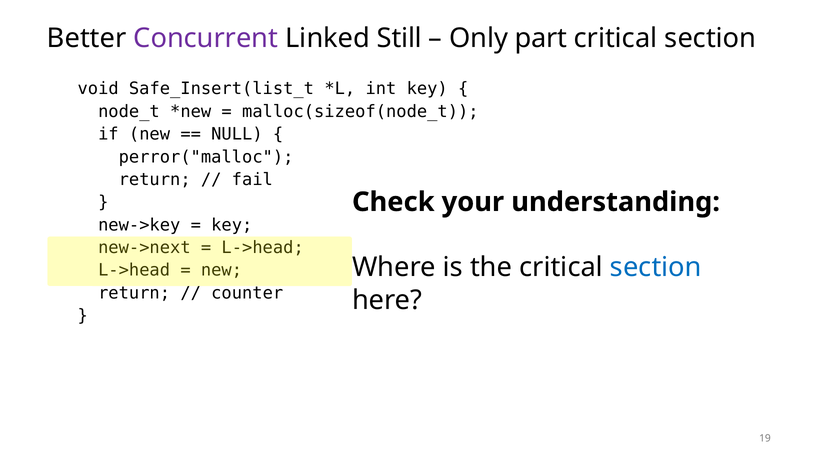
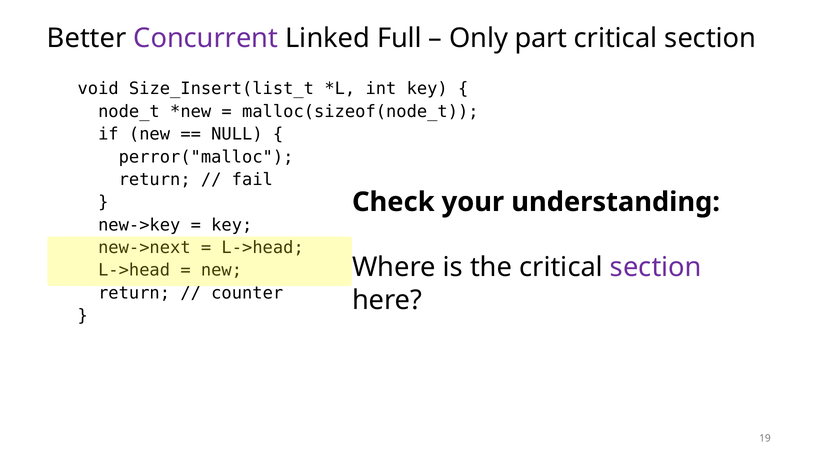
Still: Still -> Full
Safe_Insert(list_t: Safe_Insert(list_t -> Size_Insert(list_t
section at (656, 268) colour: blue -> purple
